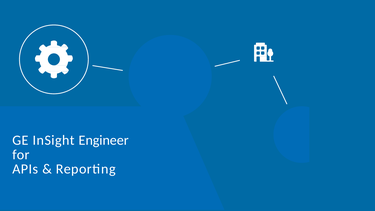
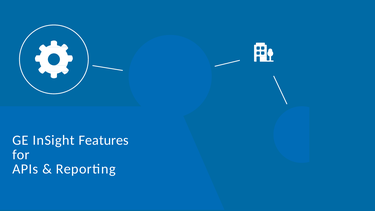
Engineer: Engineer -> Features
